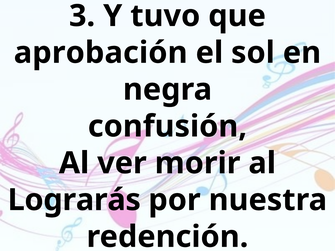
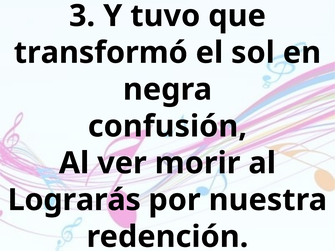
aprobación: aprobación -> transformó
